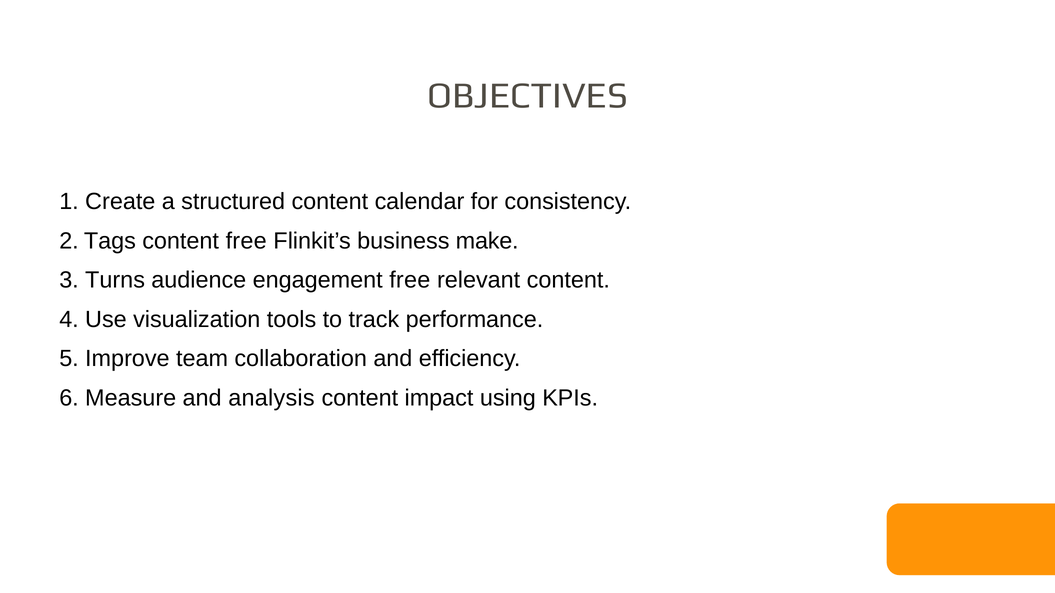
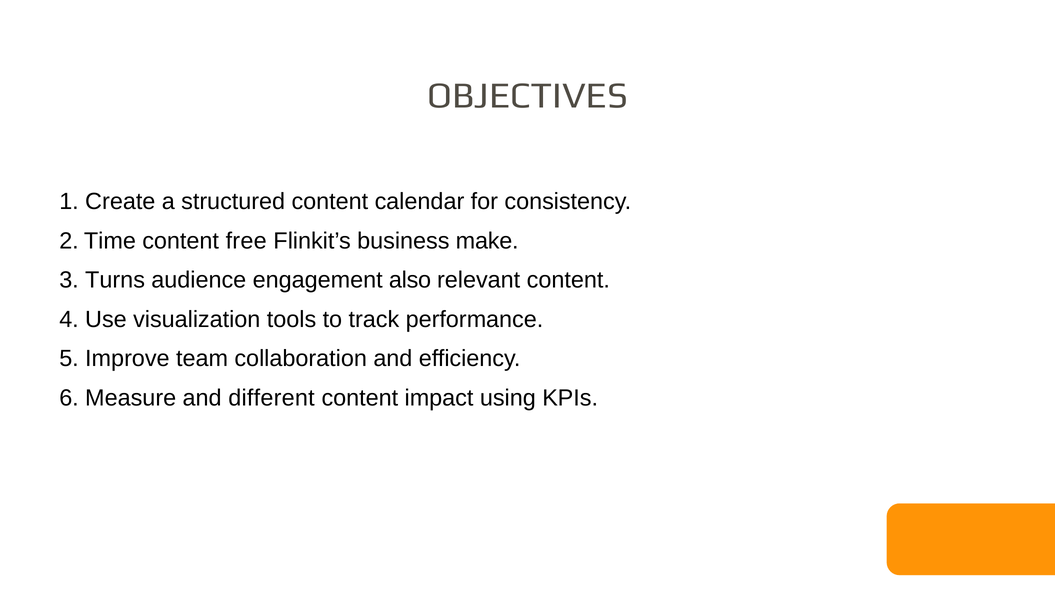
Tags: Tags -> Time
engagement free: free -> also
analysis: analysis -> different
